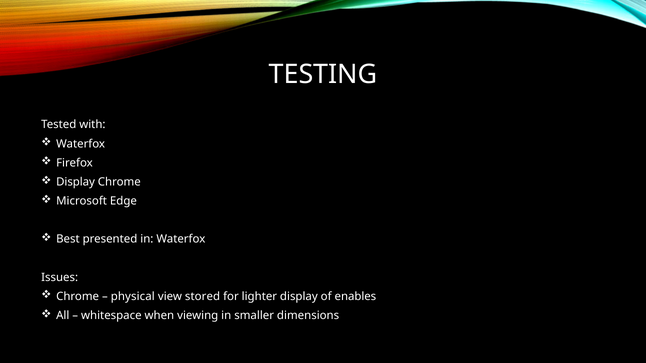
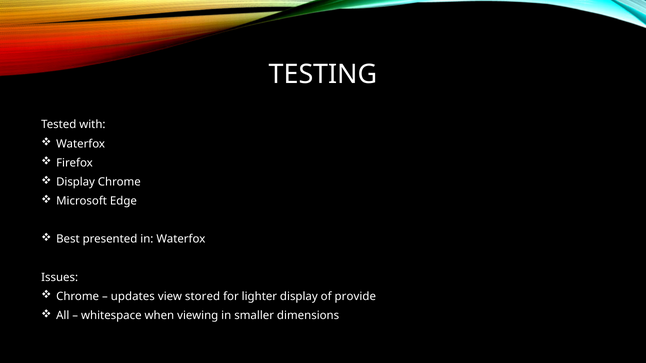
physical: physical -> updates
enables: enables -> provide
